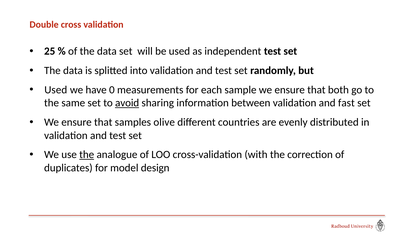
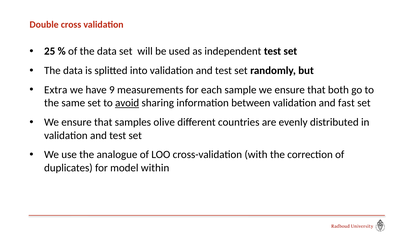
Used at (56, 90): Used -> Extra
0: 0 -> 9
the at (87, 154) underline: present -> none
design: design -> within
